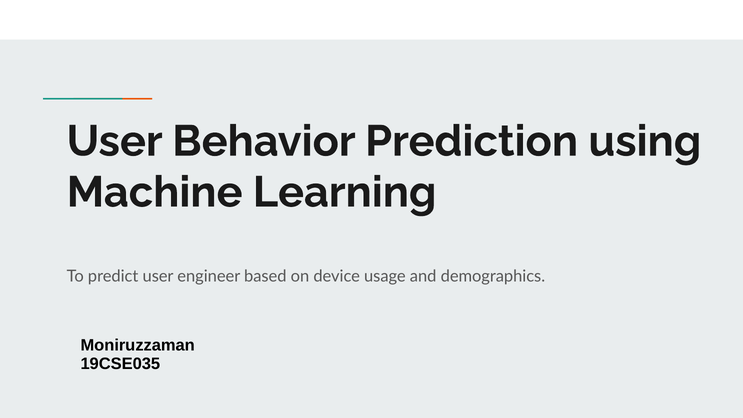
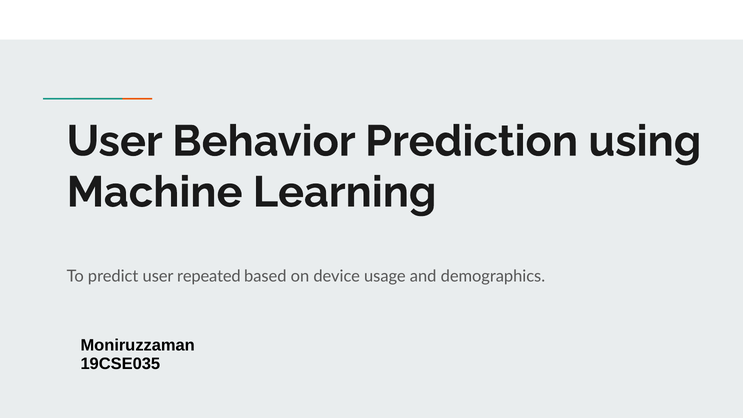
engineer: engineer -> repeated
